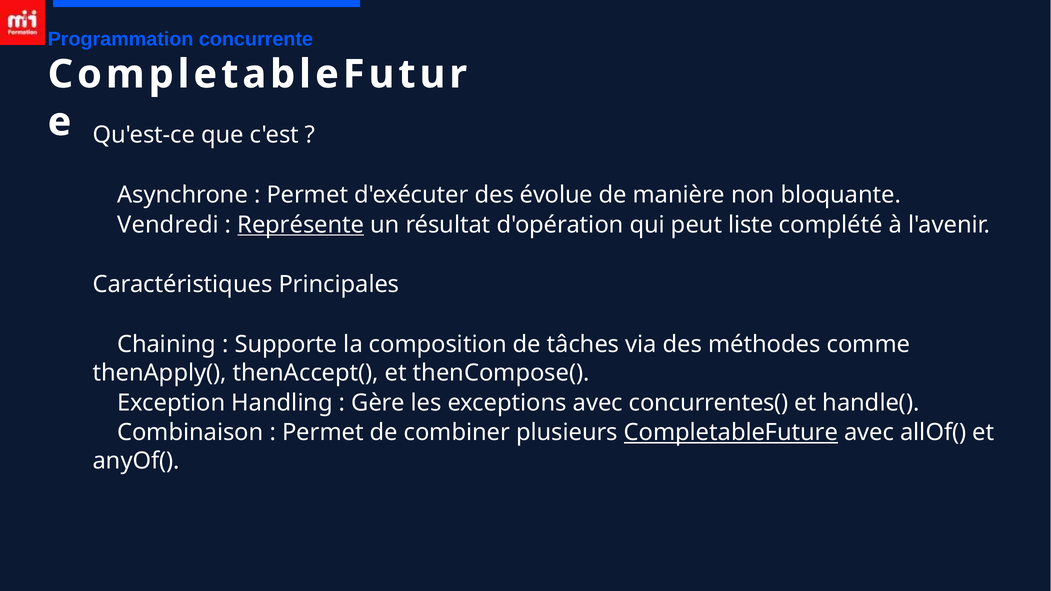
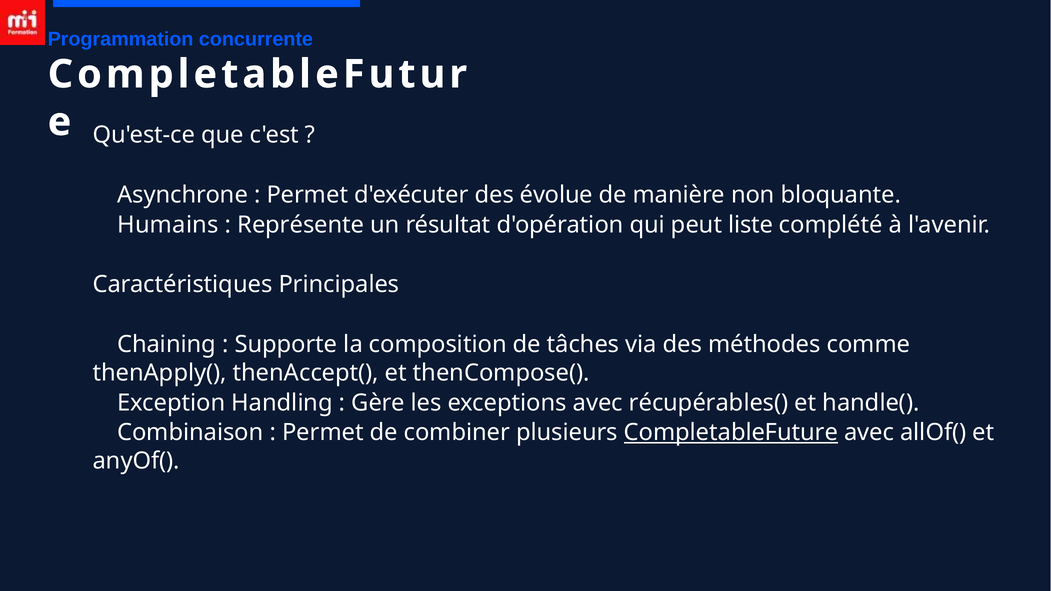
Vendredi: Vendredi -> Humains
Représente underline: present -> none
concurrentes(: concurrentes( -> récupérables(
